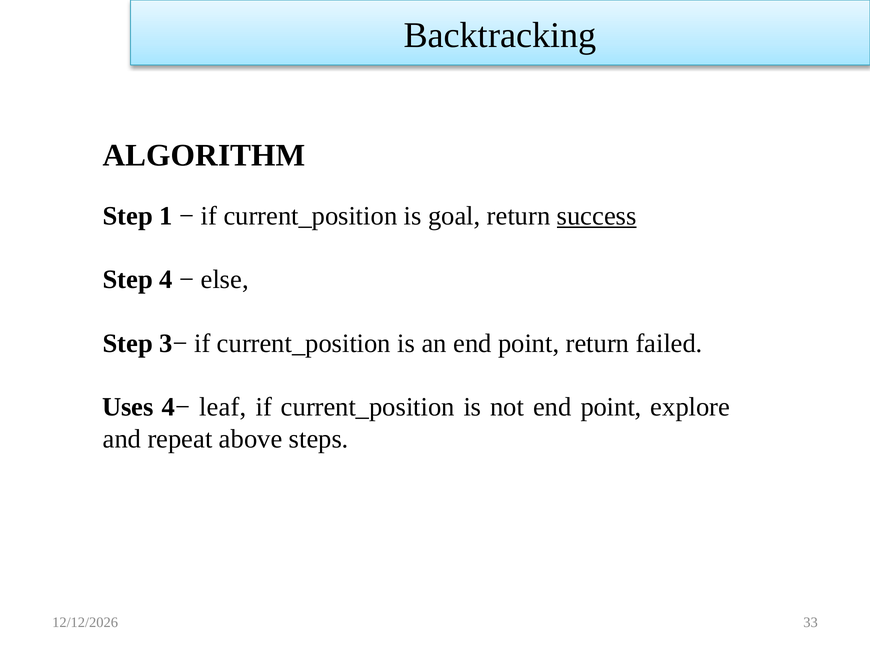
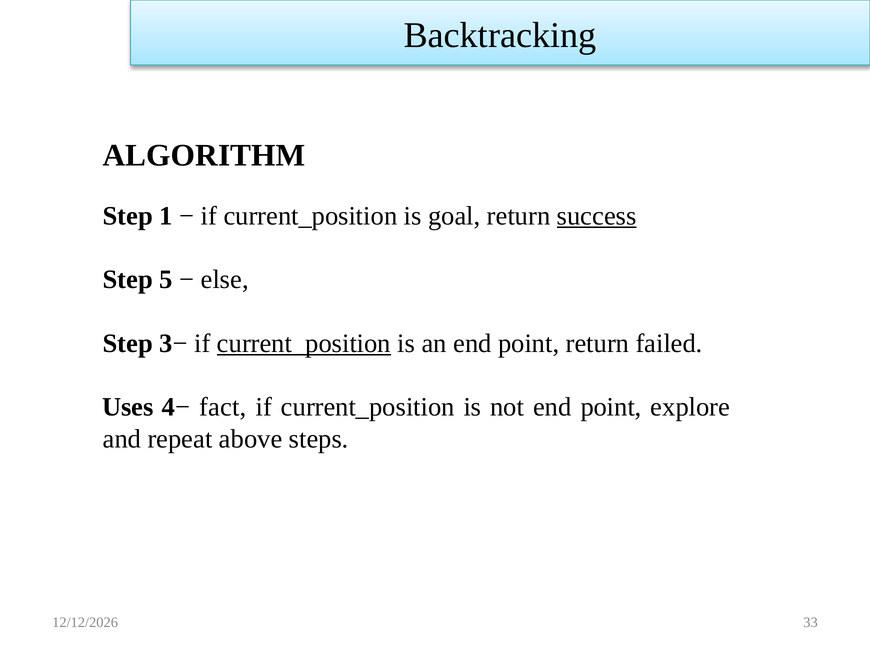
4: 4 -> 5
current_position at (304, 344) underline: none -> present
leaf: leaf -> fact
